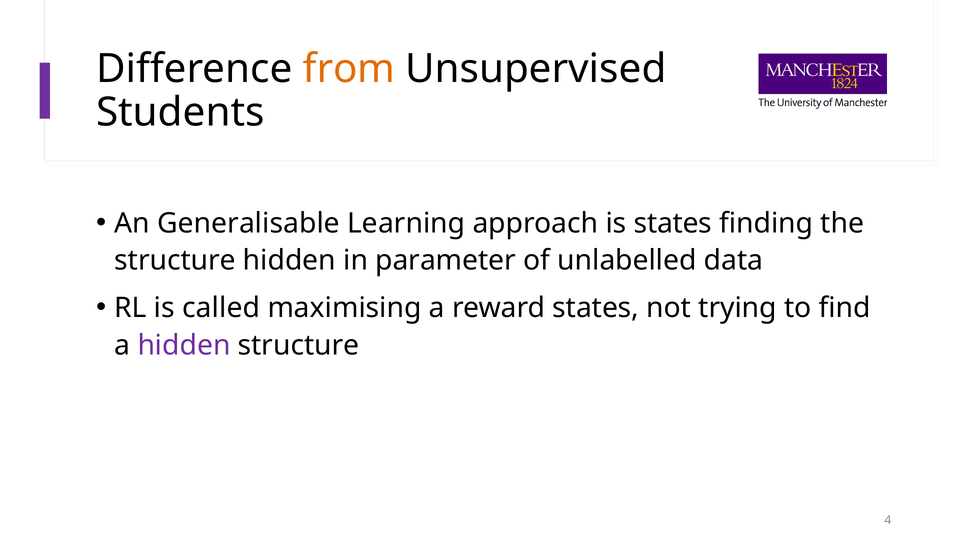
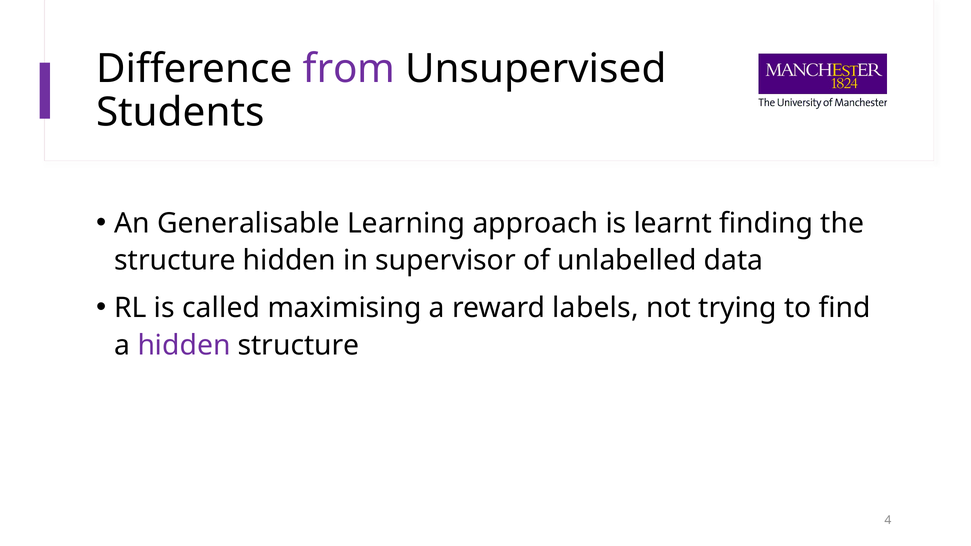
from colour: orange -> purple
is states: states -> learnt
parameter: parameter -> supervisor
reward states: states -> labels
